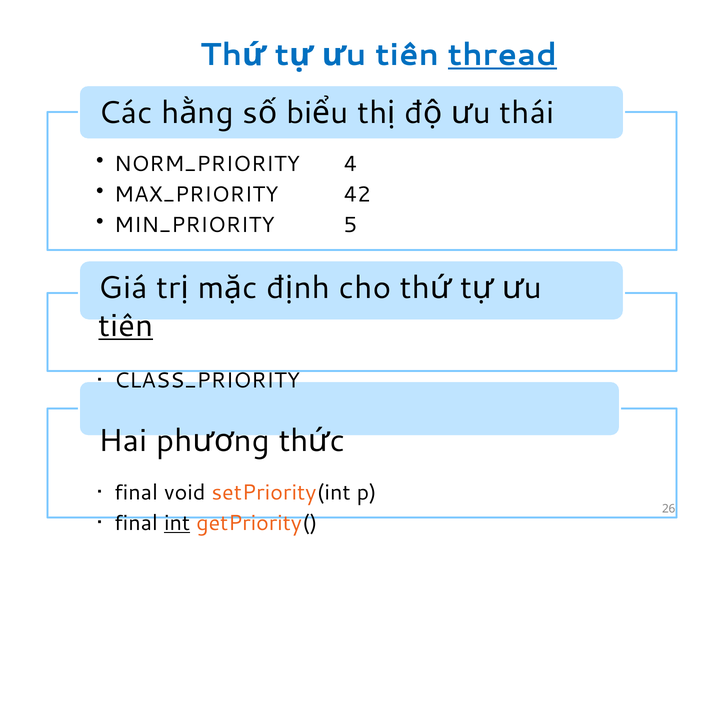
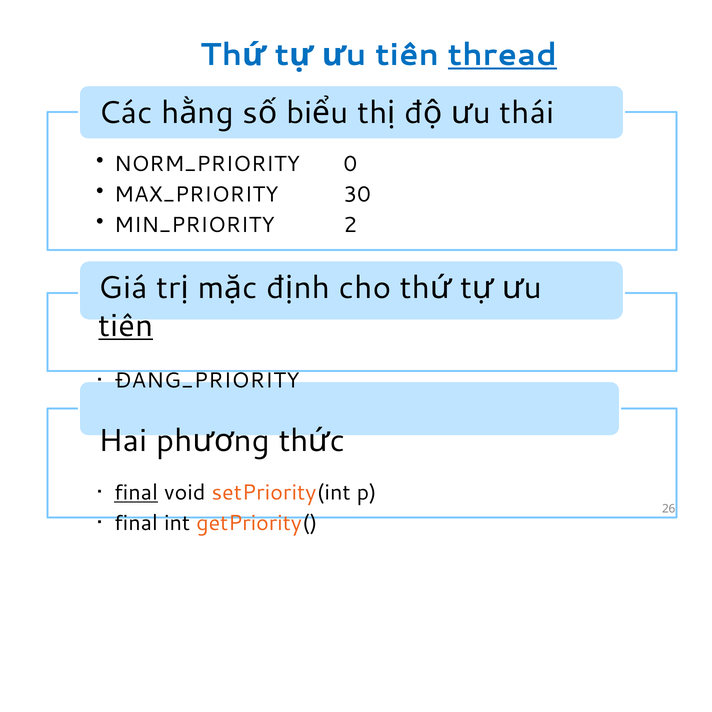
4: 4 -> 0
42: 42 -> 30
5: 5 -> 2
CLASS_PRIORITY: CLASS_PRIORITY -> ĐANG_PRIORITY
final at (136, 493) underline: none -> present
int underline: present -> none
